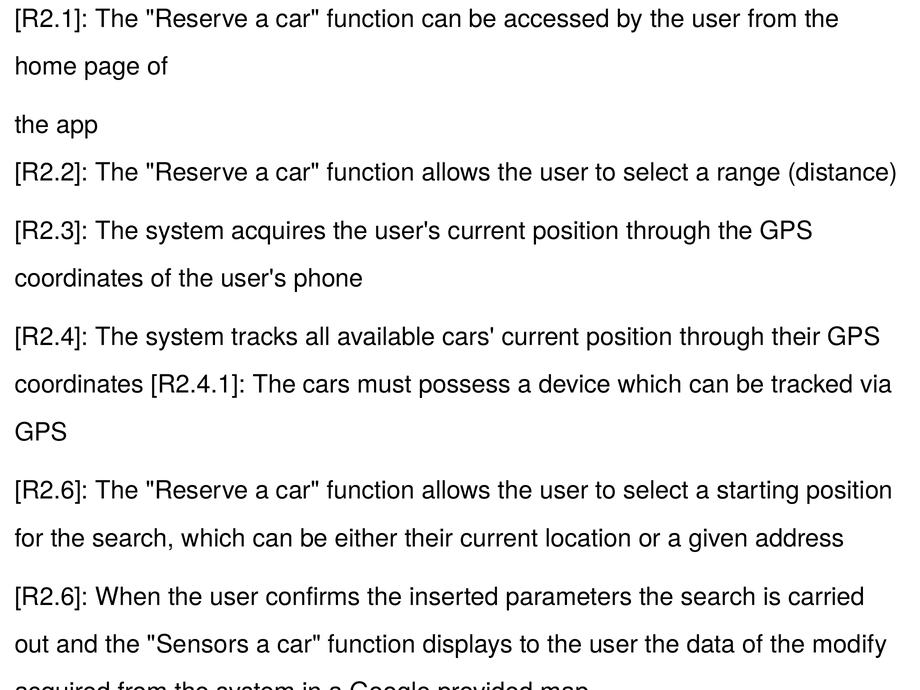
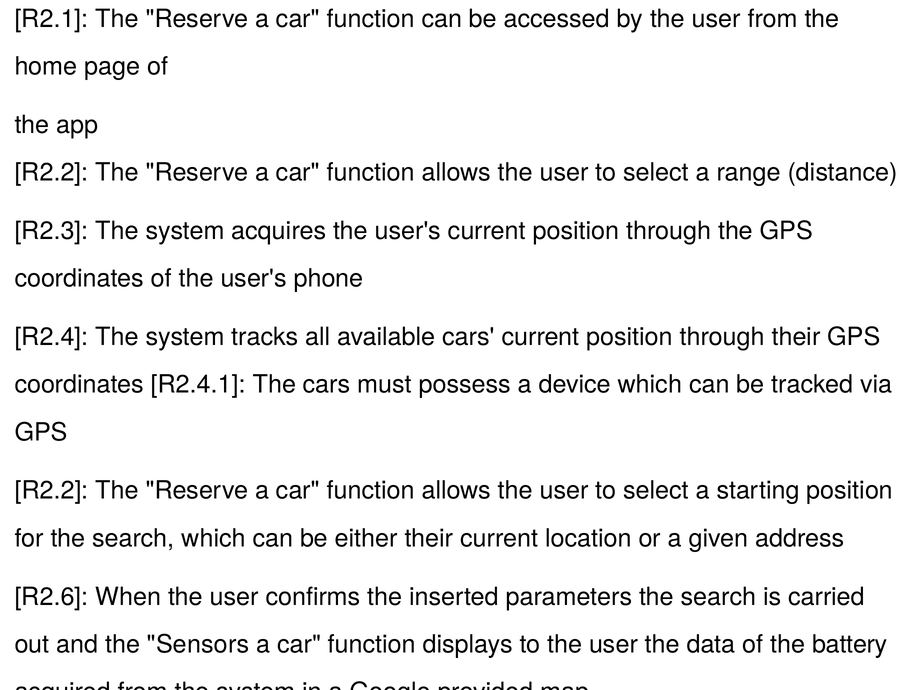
R2.6 at (52, 491): R2.6 -> R2.2
modify: modify -> battery
